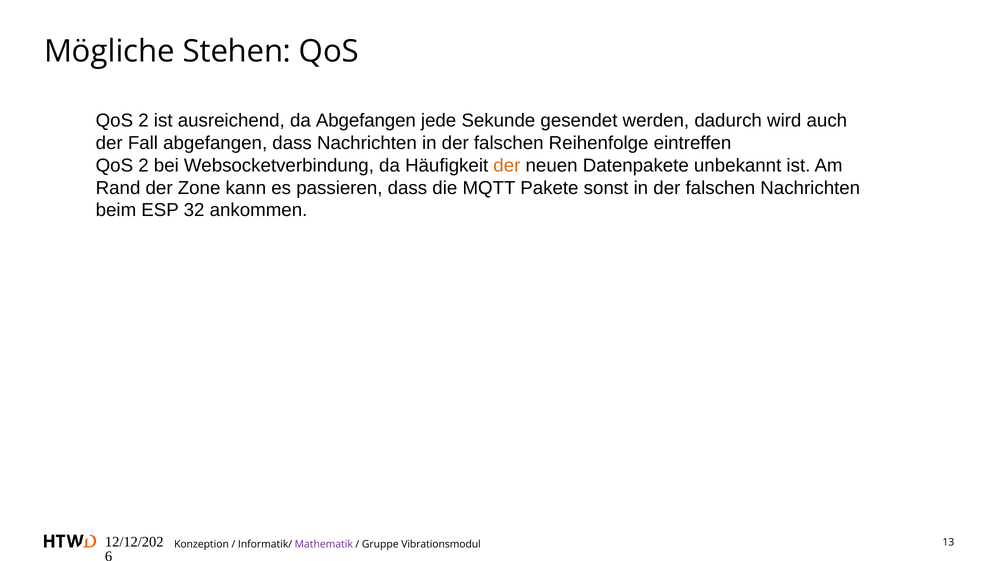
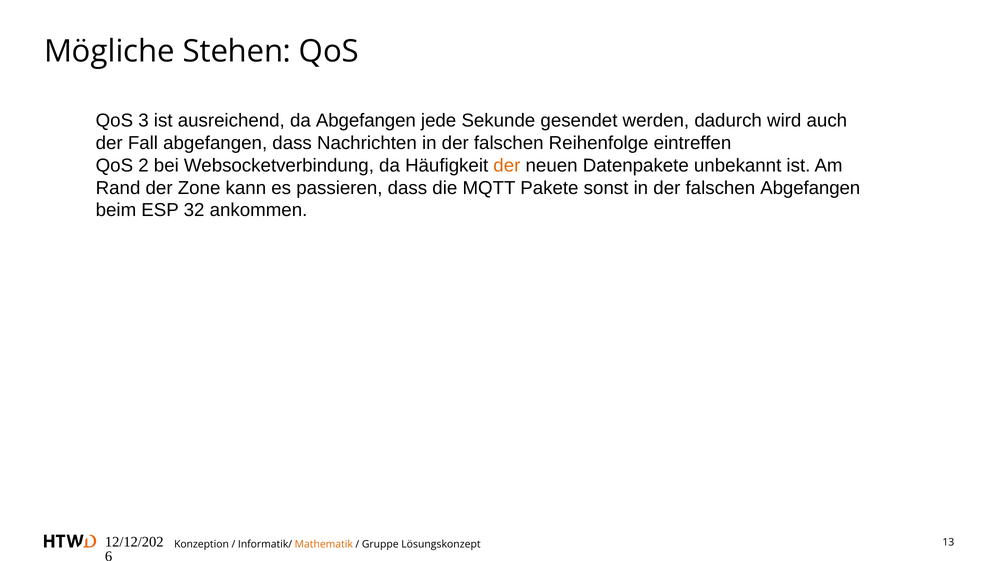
2 at (143, 121): 2 -> 3
falschen Nachrichten: Nachrichten -> Abgefangen
Mathematik colour: purple -> orange
Vibrationsmodul: Vibrationsmodul -> Lösungskonzept
